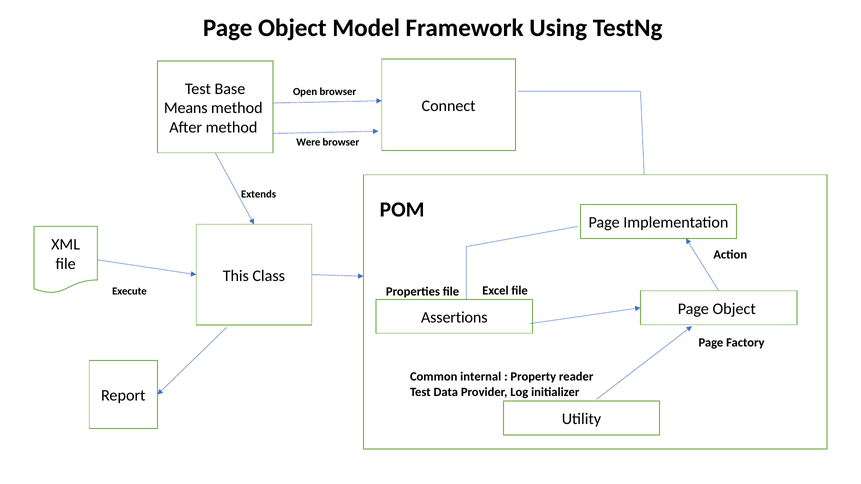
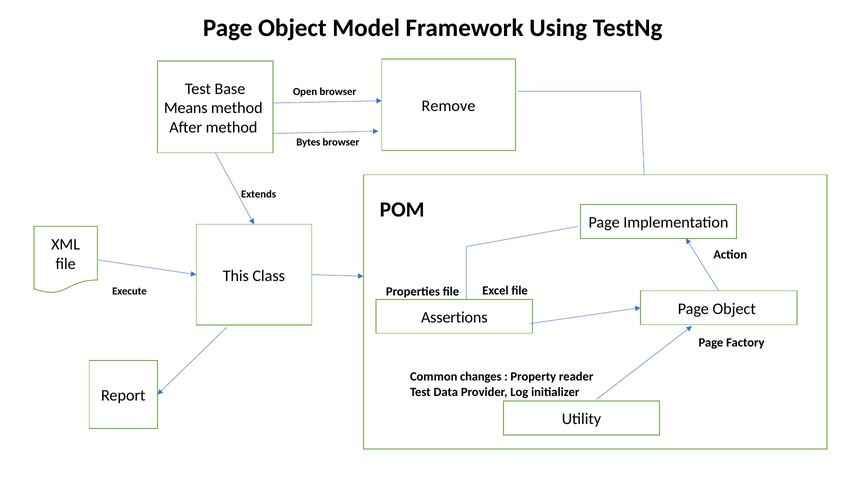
Connect: Connect -> Remove
Were: Were -> Bytes
internal: internal -> changes
